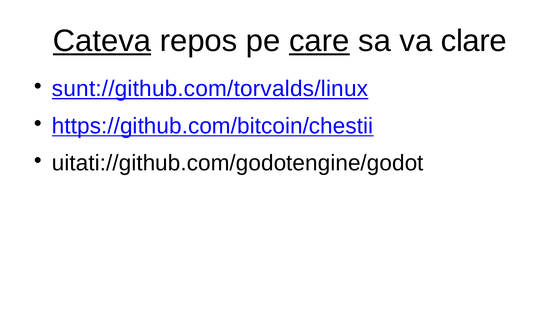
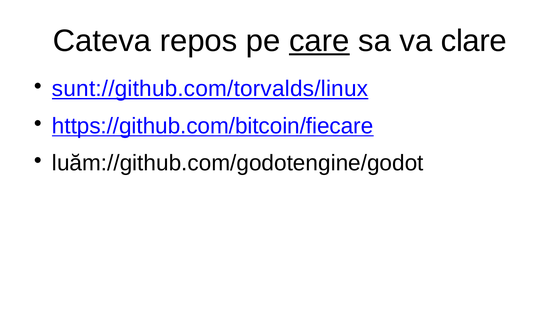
Cateva underline: present -> none
https://github.com/bitcoin/chestii: https://github.com/bitcoin/chestii -> https://github.com/bitcoin/fiecare
uitati://github.com/godotengine/godot: uitati://github.com/godotengine/godot -> luăm://github.com/godotengine/godot
